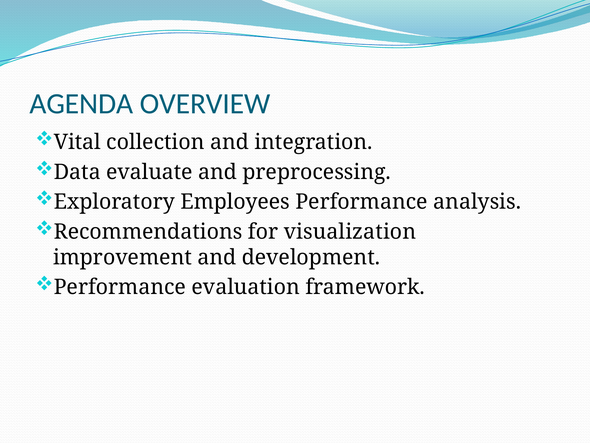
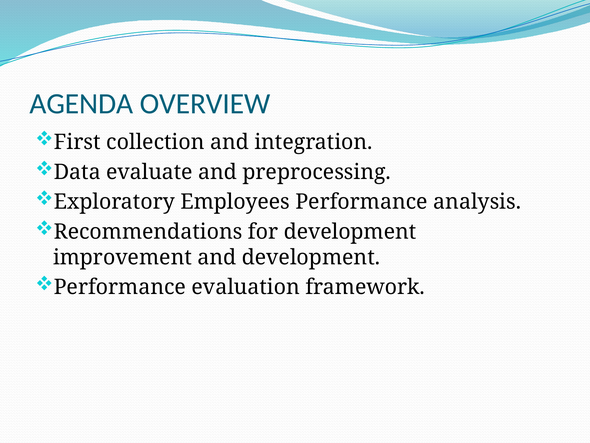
Vital: Vital -> First
for visualization: visualization -> development
